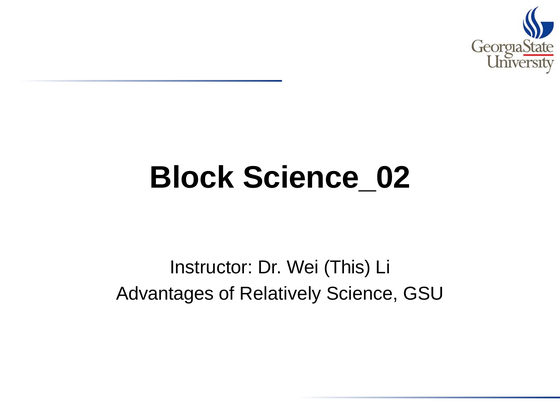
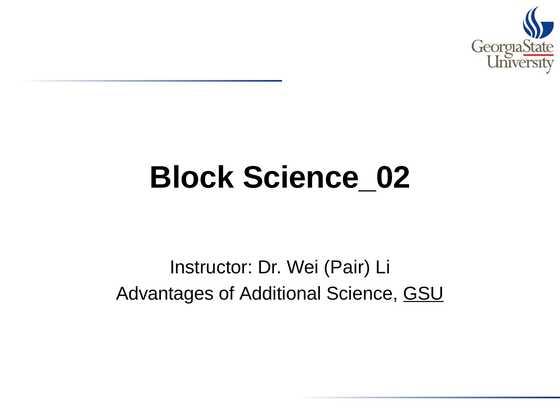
This: This -> Pair
Relatively: Relatively -> Additional
GSU underline: none -> present
